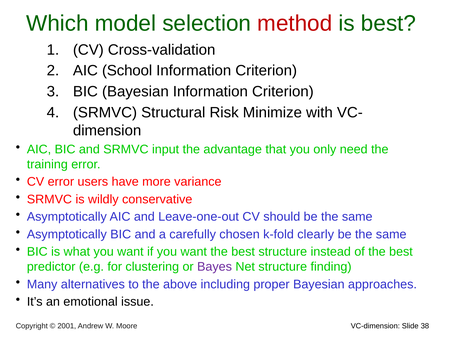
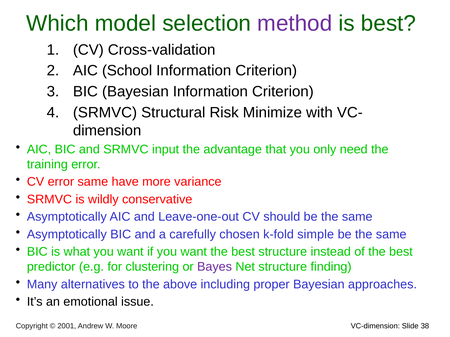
method colour: red -> purple
error users: users -> same
clearly: clearly -> simple
